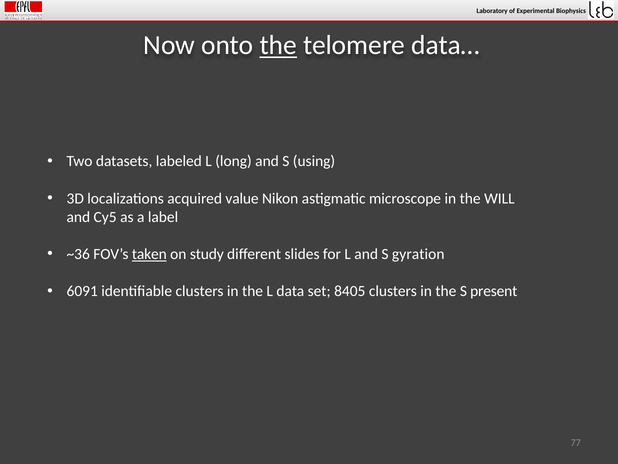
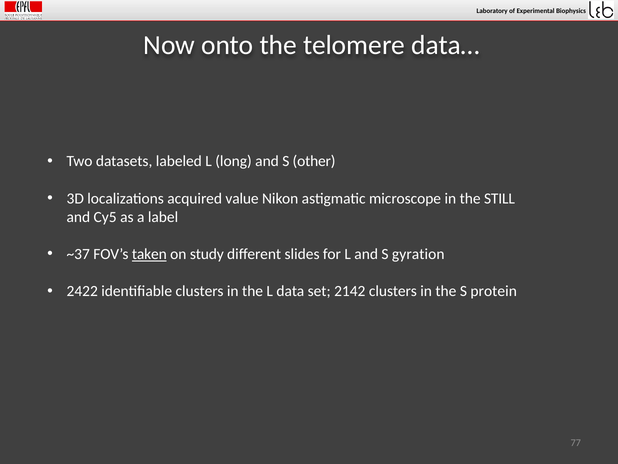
the at (278, 45) underline: present -> none
using: using -> other
WILL: WILL -> STILL
~36: ~36 -> ~37
6091: 6091 -> 2422
8405: 8405 -> 2142
present: present -> protein
